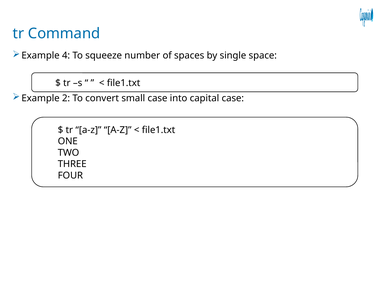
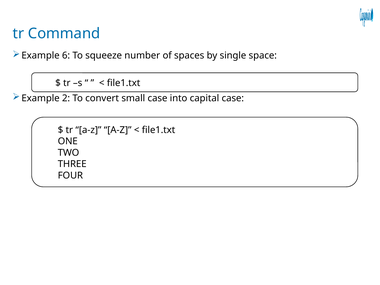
4: 4 -> 6
